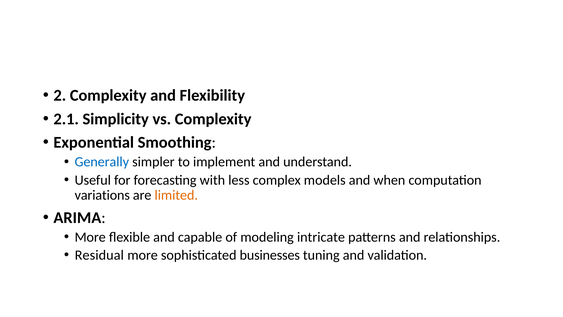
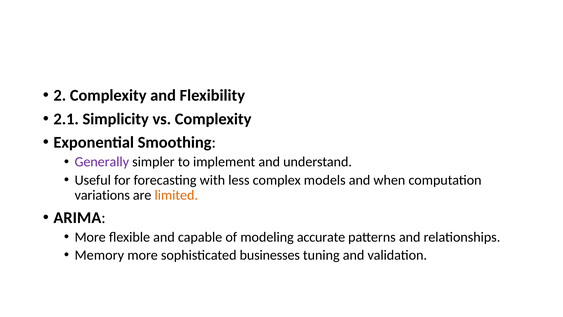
Generally colour: blue -> purple
intricate: intricate -> accurate
Residual: Residual -> Memory
